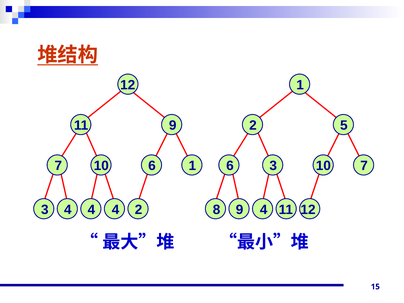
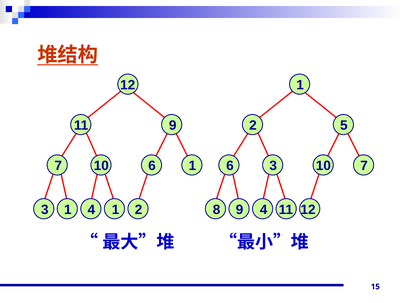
3 4: 4 -> 1
4 at (115, 210): 4 -> 1
